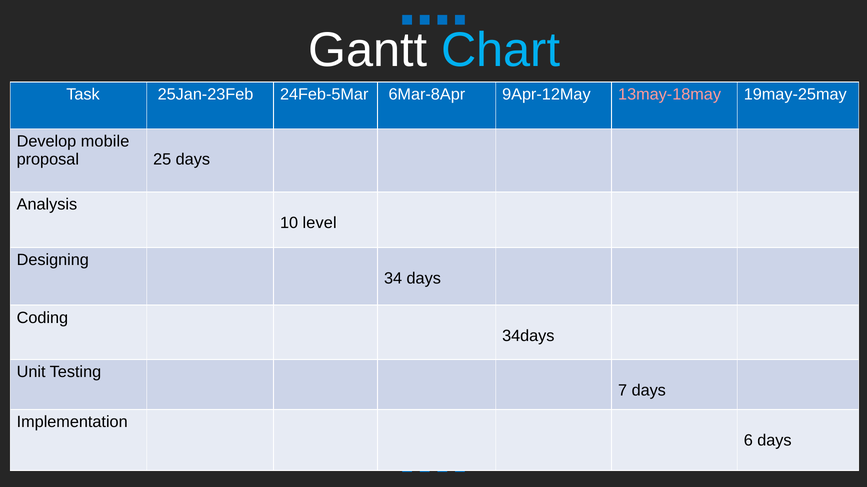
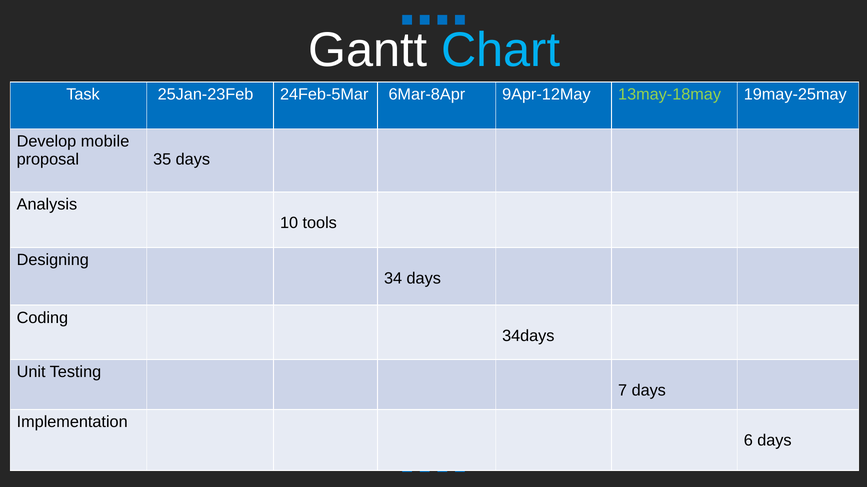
13may-18may colour: pink -> light green
25: 25 -> 35
level: level -> tools
